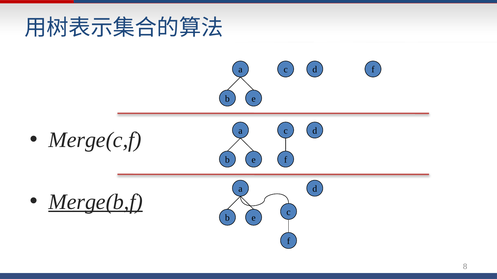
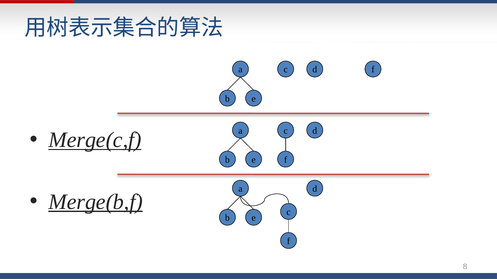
Merge(c,f underline: none -> present
